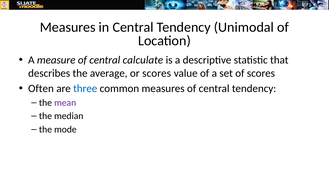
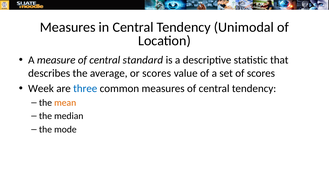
calculate: calculate -> standard
Often: Often -> Week
mean colour: purple -> orange
